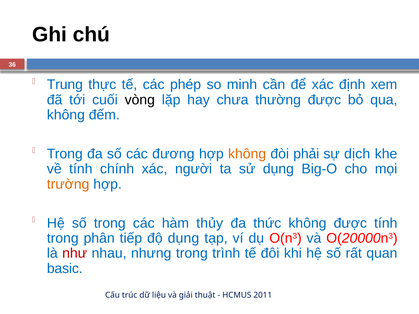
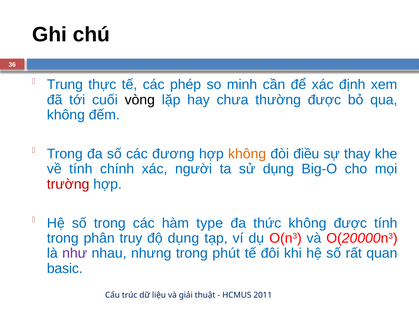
phải: phải -> điều
dịch: dịch -> thay
trường colour: orange -> red
thủy: thủy -> type
tiếp: tiếp -> truy
như colour: red -> purple
trình: trình -> phút
